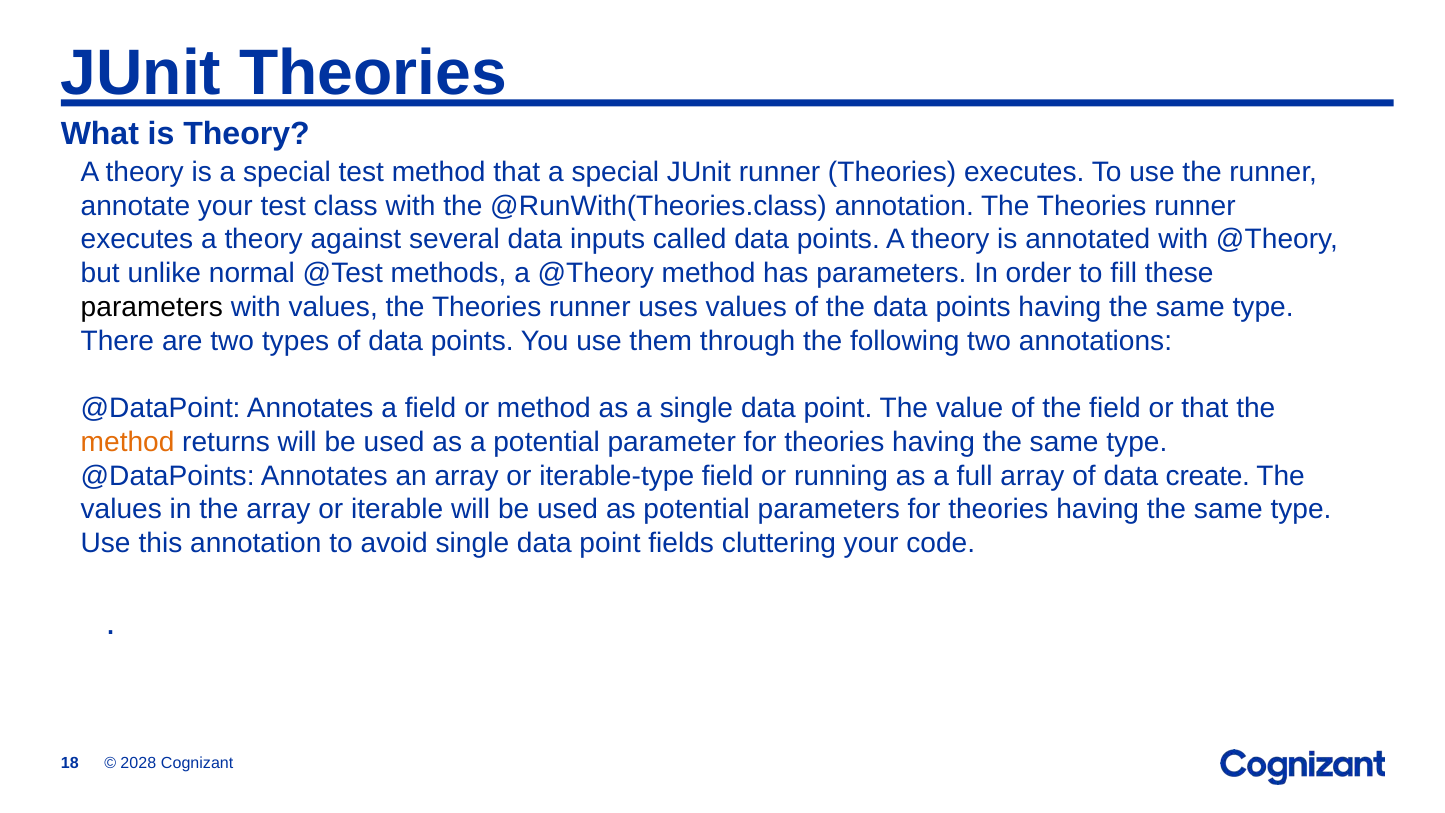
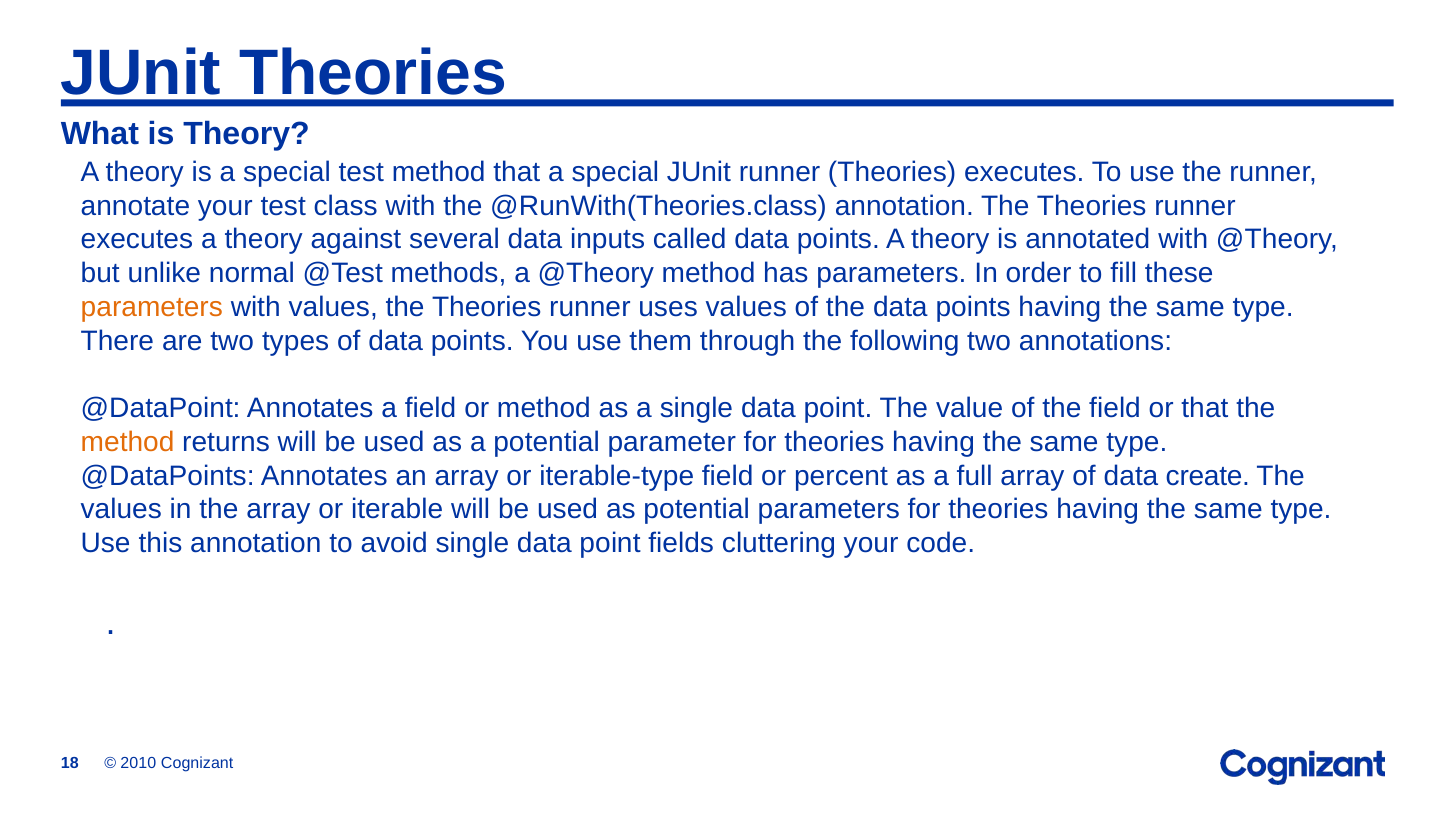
parameters at (152, 307) colour: black -> orange
running: running -> percent
2028: 2028 -> 2010
